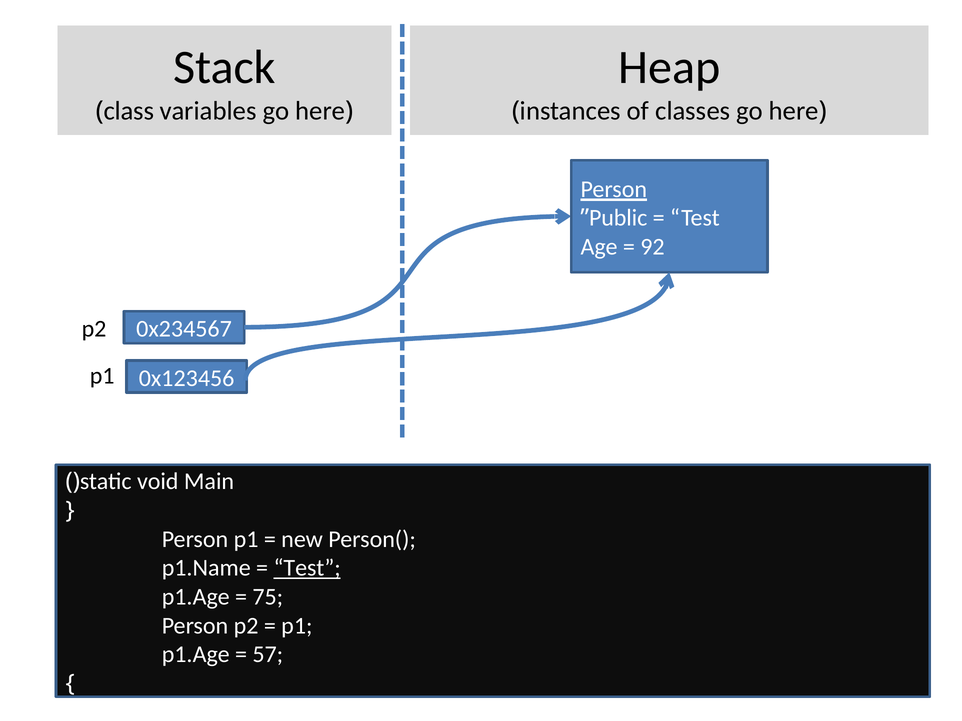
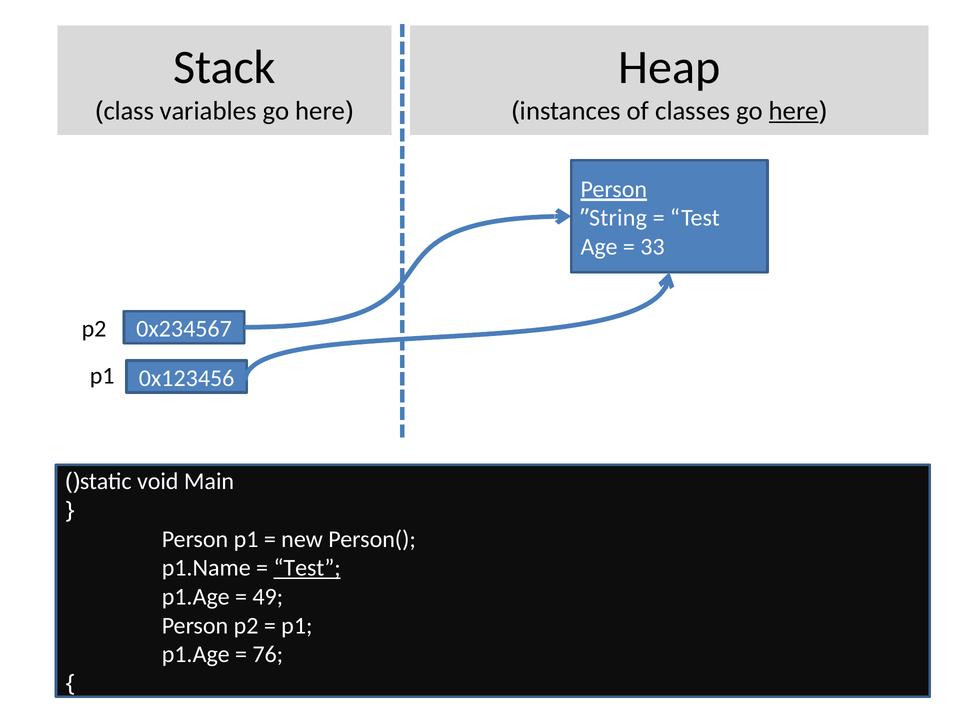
here at (794, 111) underline: none -> present
Public: Public -> String
92: 92 -> 33
75: 75 -> 49
57: 57 -> 76
